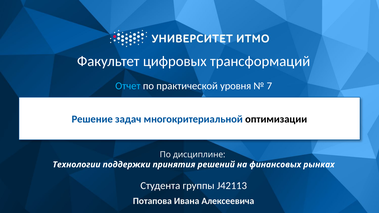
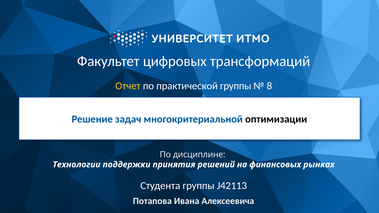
Отчет colour: light blue -> yellow
практической уровня: уровня -> группы
7: 7 -> 8
